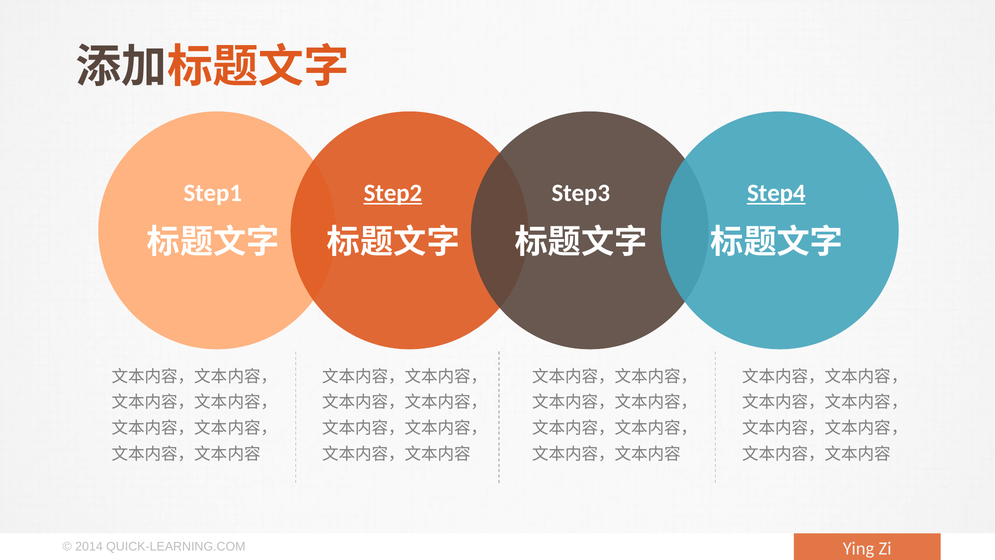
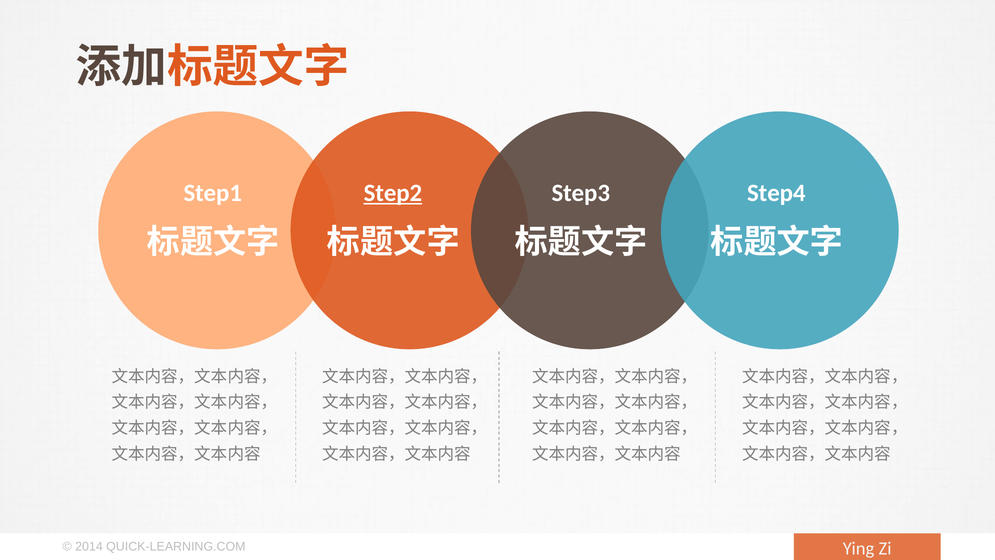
Step4 underline: present -> none
